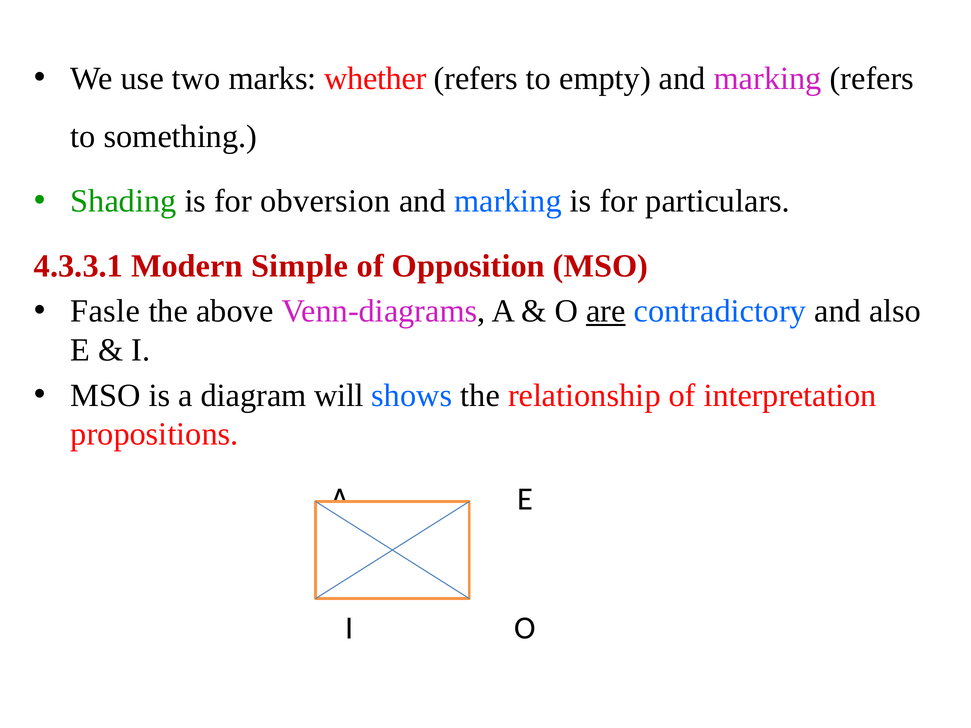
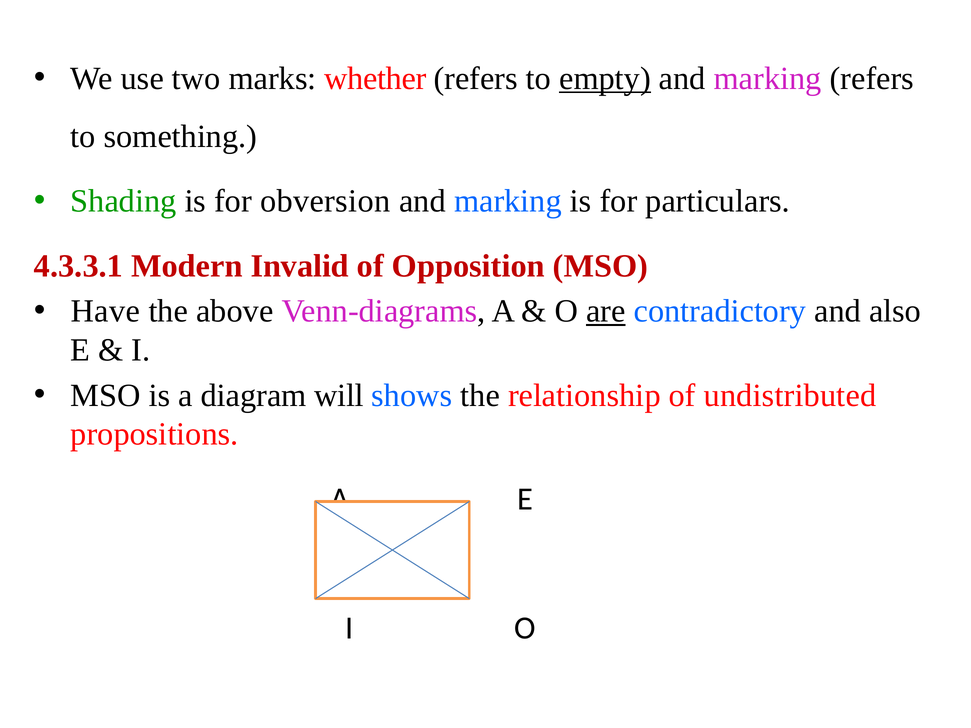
empty underline: none -> present
Simple: Simple -> Invalid
Fasle: Fasle -> Have
interpretation: interpretation -> undistributed
